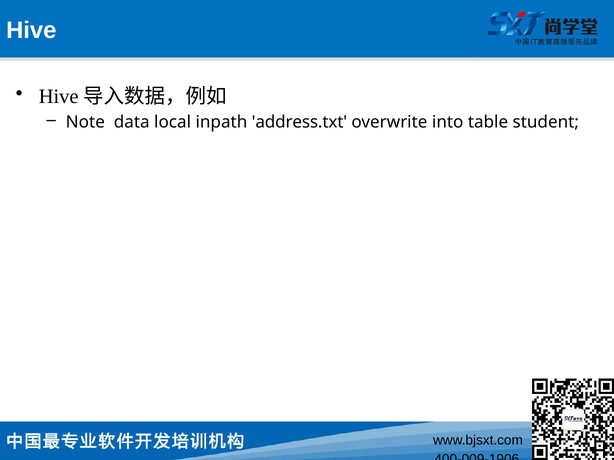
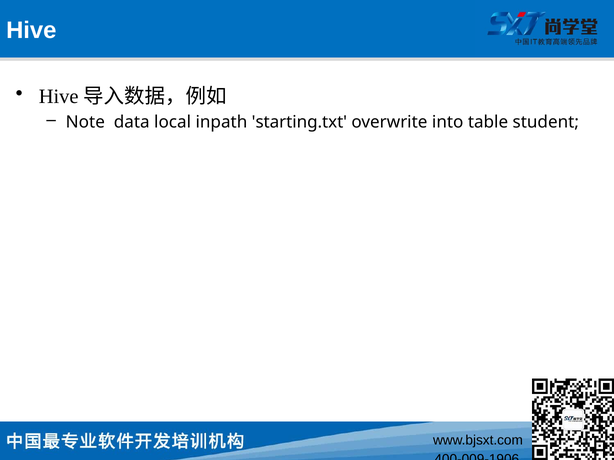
address.txt: address.txt -> starting.txt
